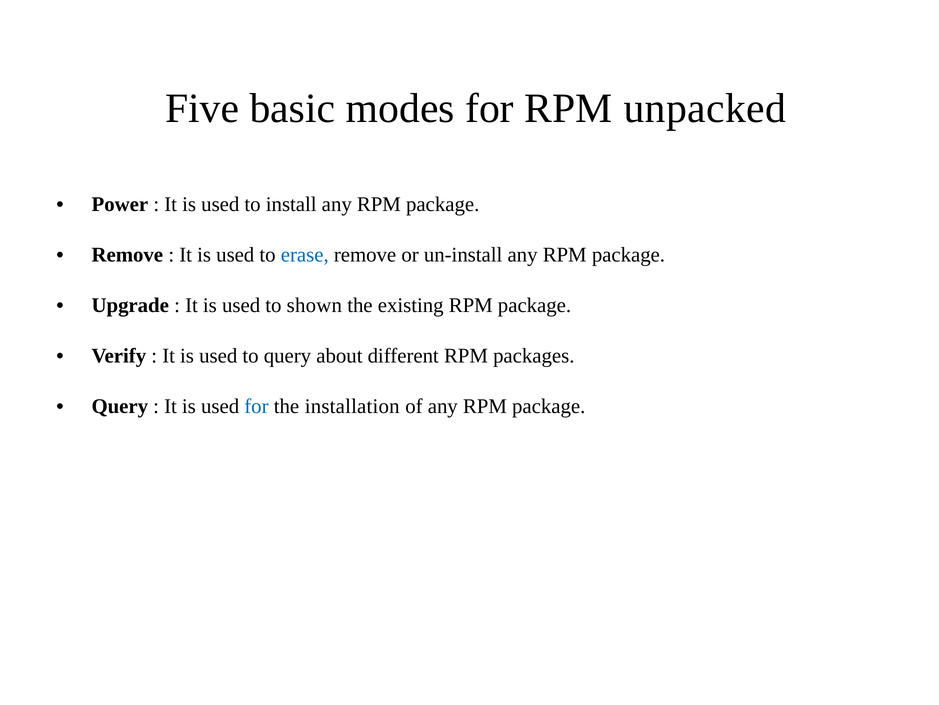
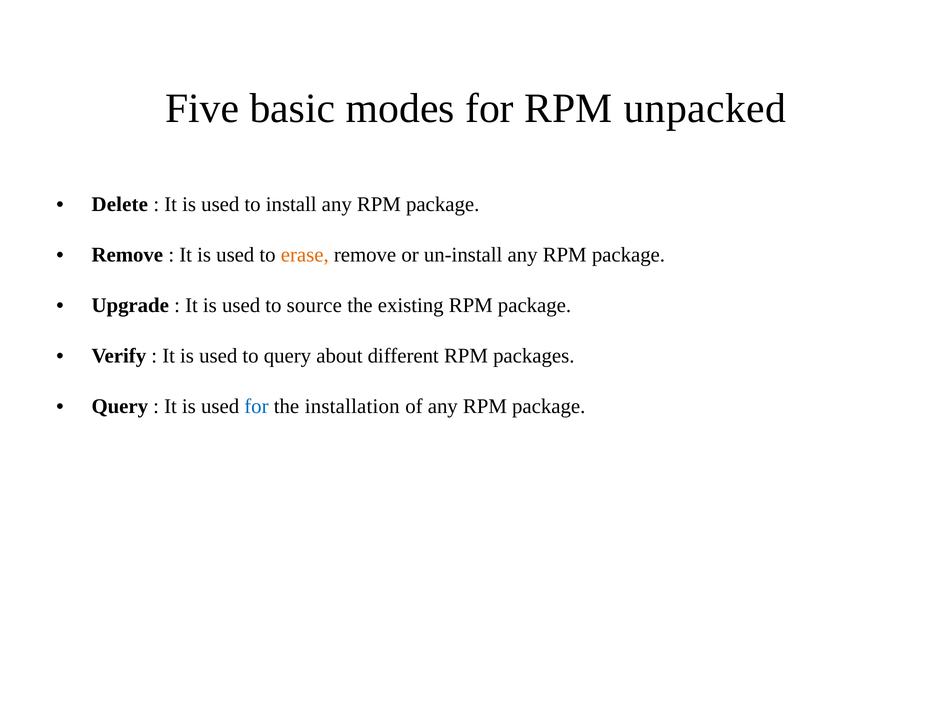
Power: Power -> Delete
erase colour: blue -> orange
shown: shown -> source
